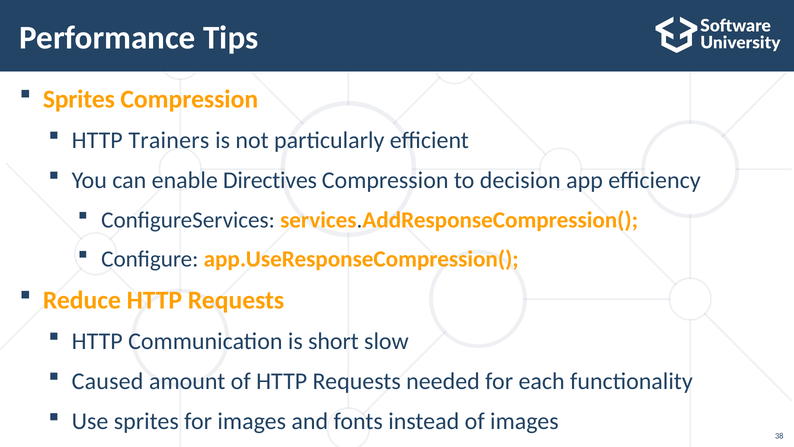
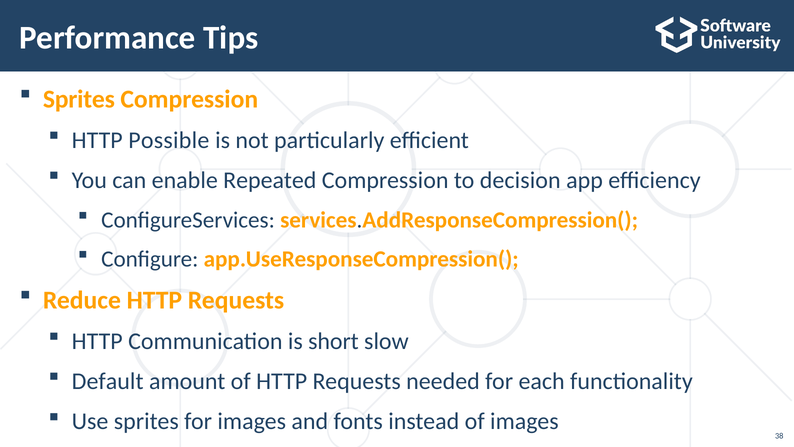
Trainers: Trainers -> Possible
Directives: Directives -> Repeated
Caused: Caused -> Default
